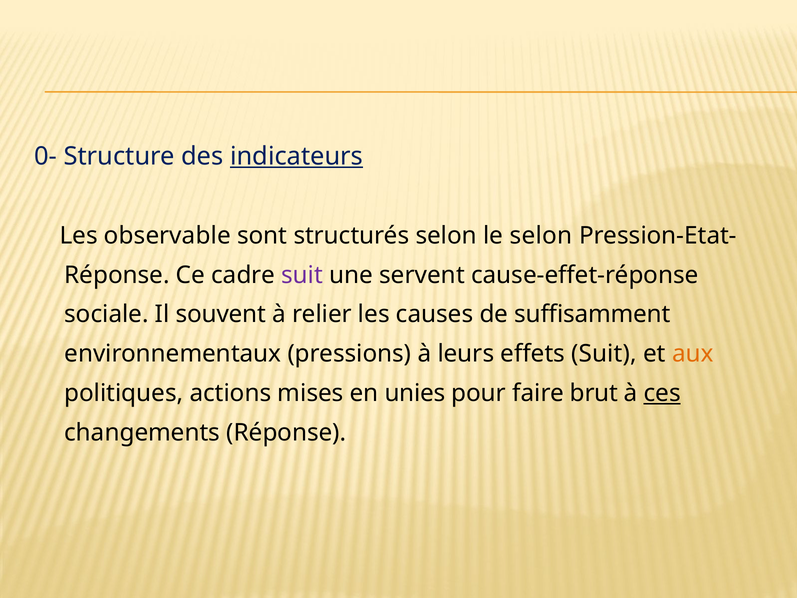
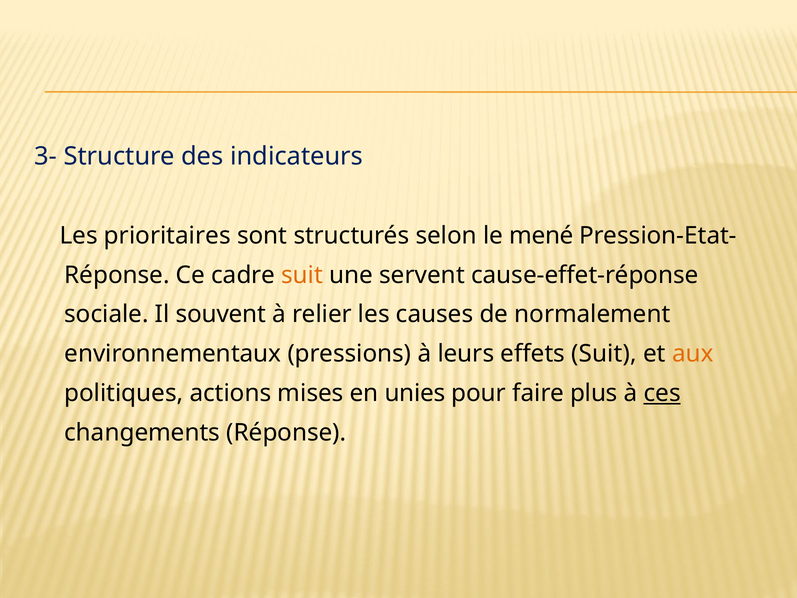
0-: 0- -> 3-
indicateurs underline: present -> none
observable: observable -> prioritaires
le selon: selon -> mené
suit at (302, 275) colour: purple -> orange
suffisamment: suffisamment -> normalement
brut: brut -> plus
